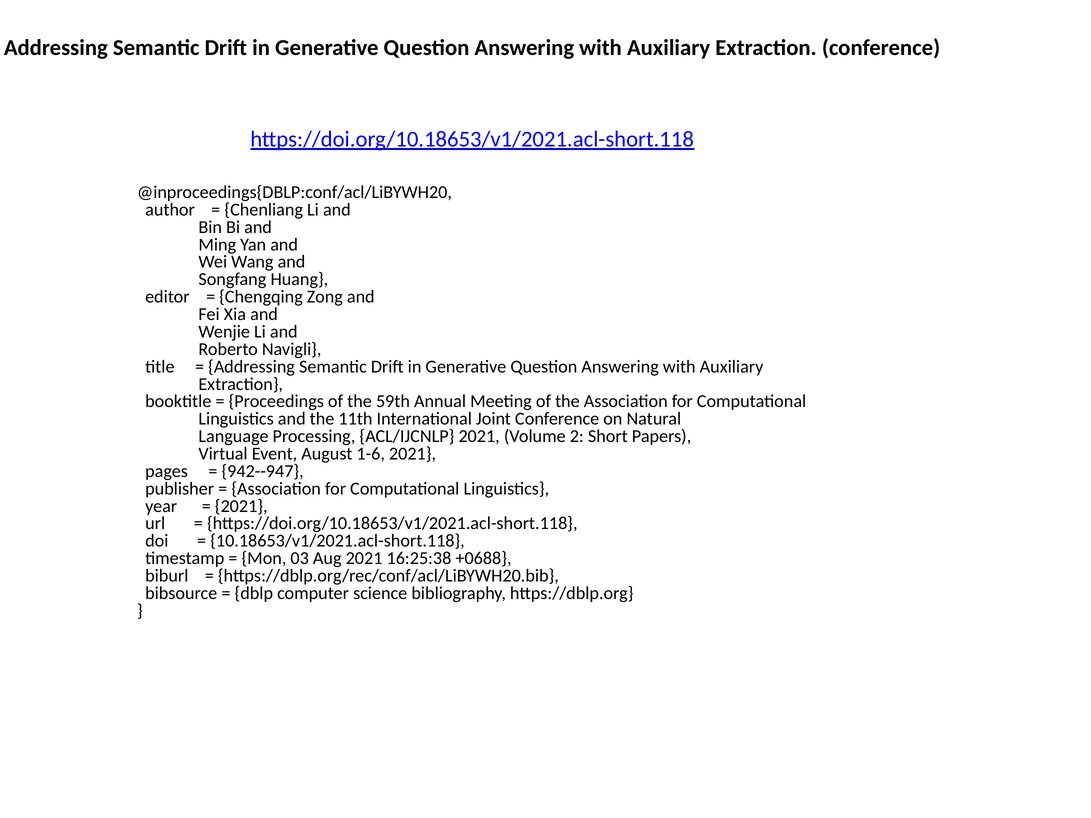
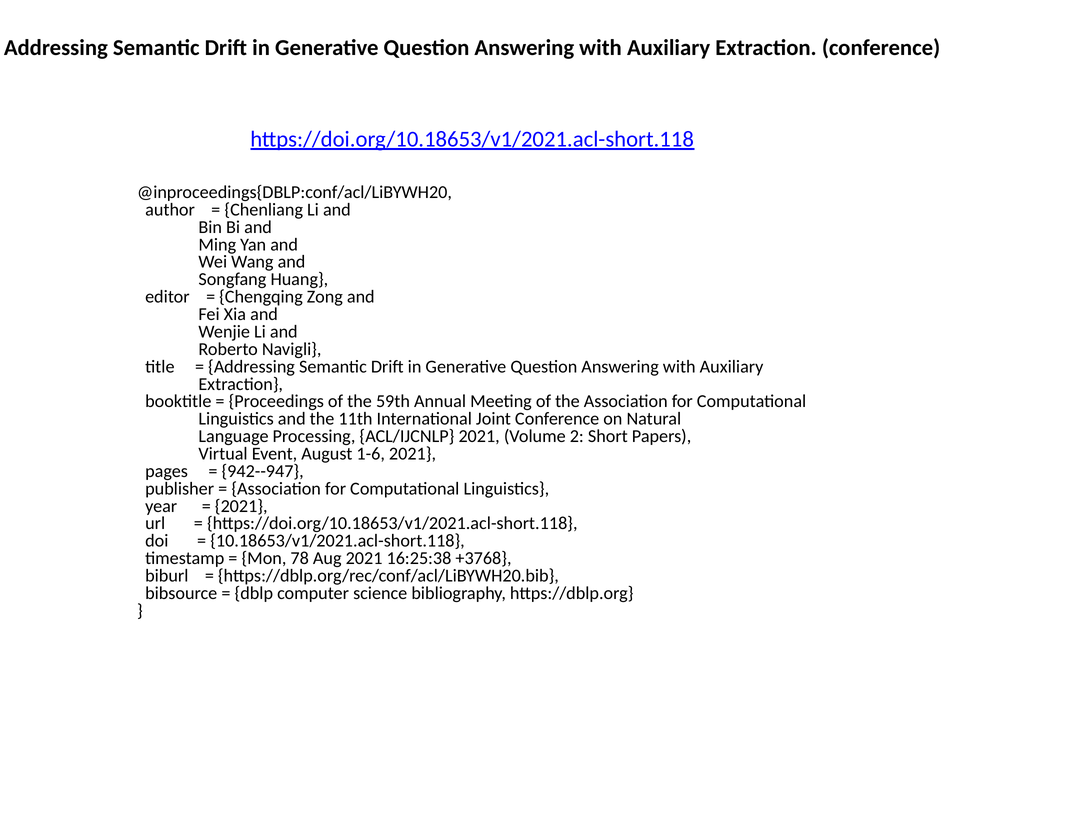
03: 03 -> 78
+0688: +0688 -> +3768
